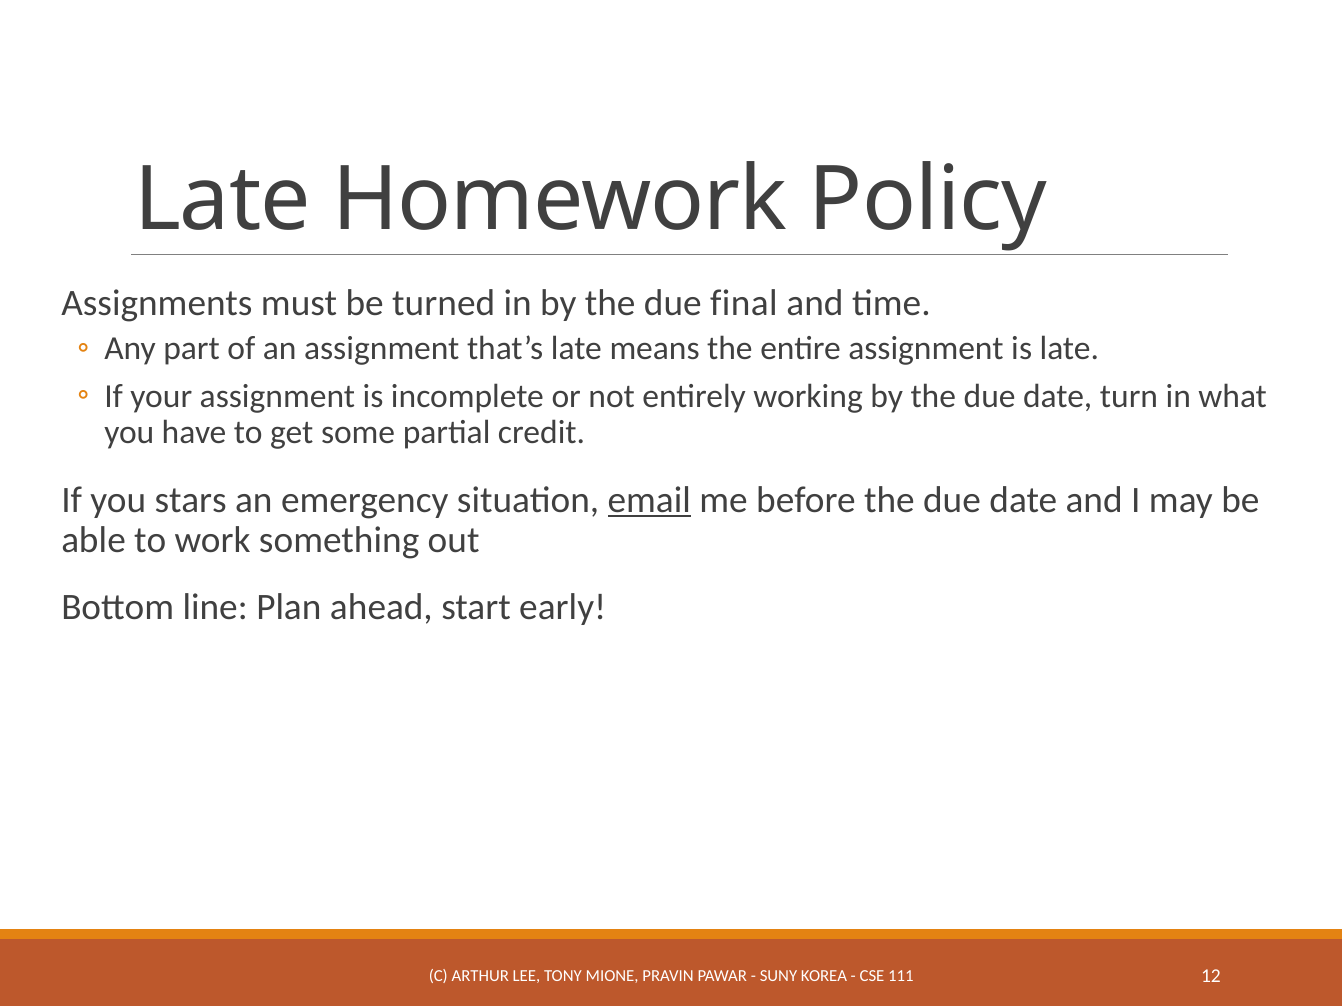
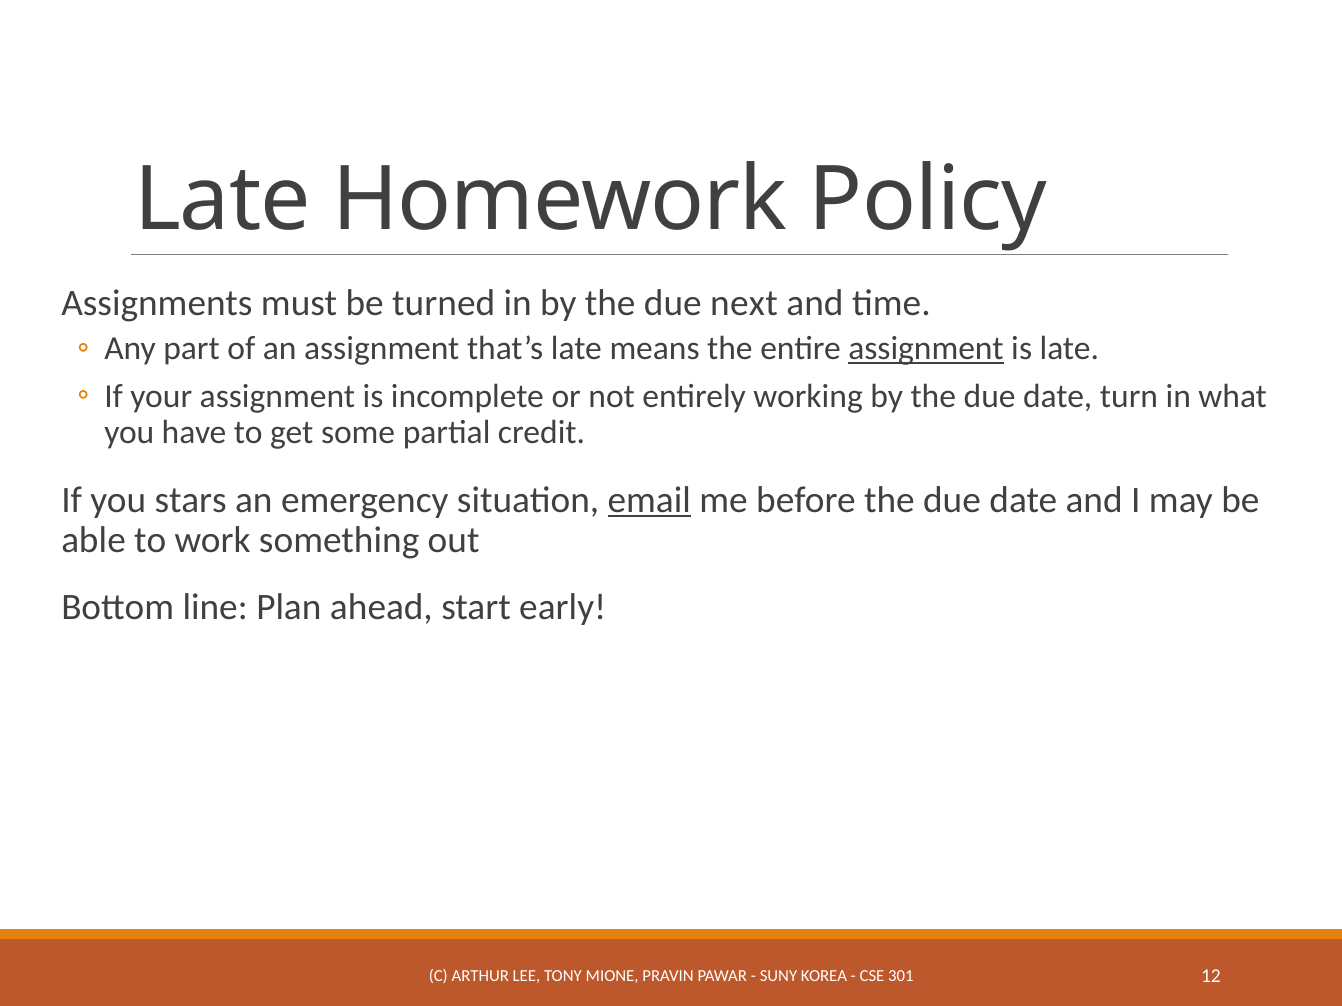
final: final -> next
assignment at (926, 349) underline: none -> present
111: 111 -> 301
